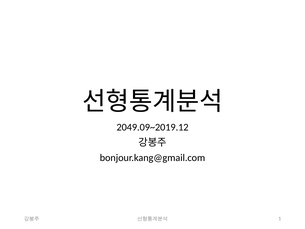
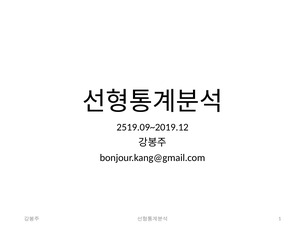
2049.09~2019.12: 2049.09~2019.12 -> 2519.09~2019.12
